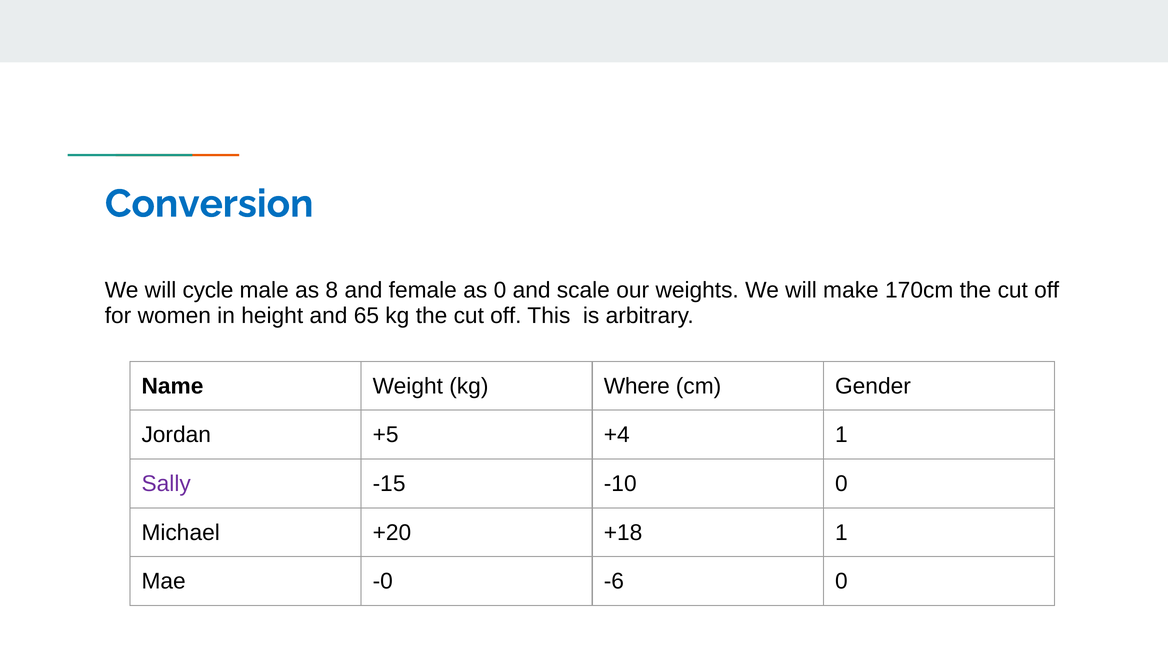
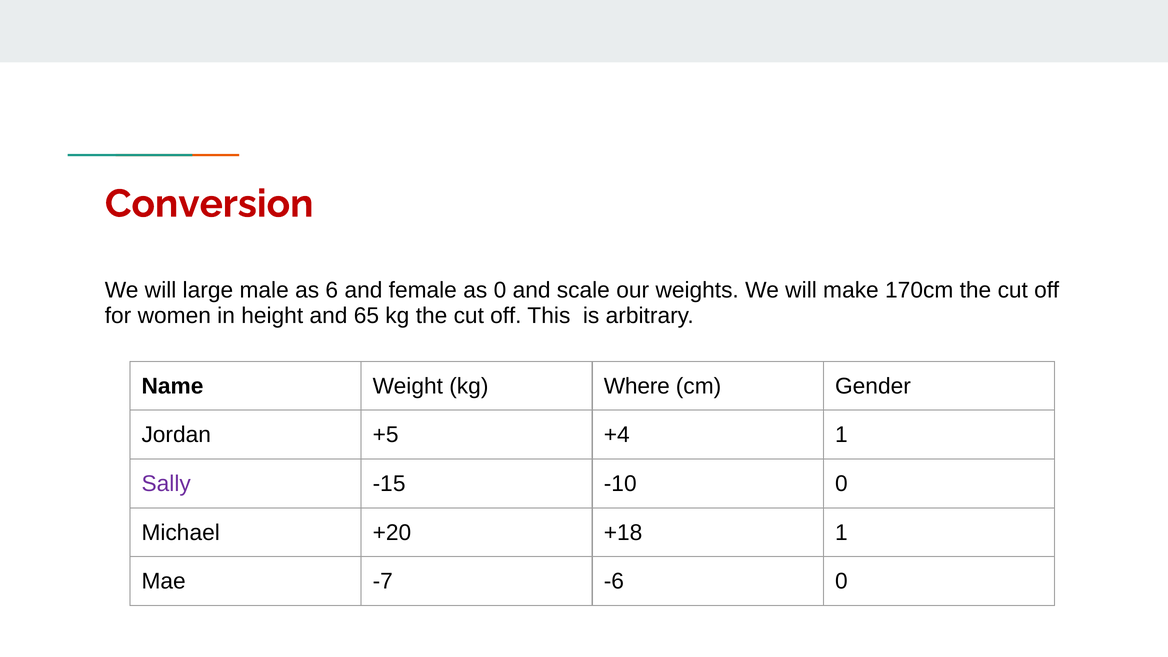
Conversion colour: blue -> red
cycle: cycle -> large
8: 8 -> 6
-0: -0 -> -7
